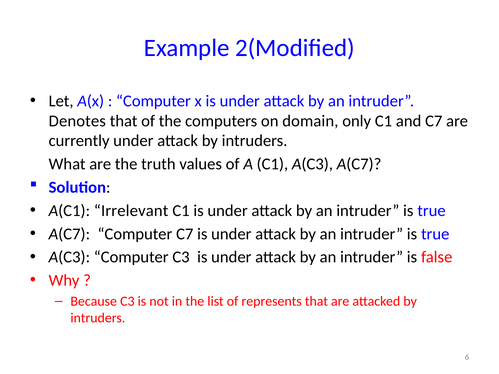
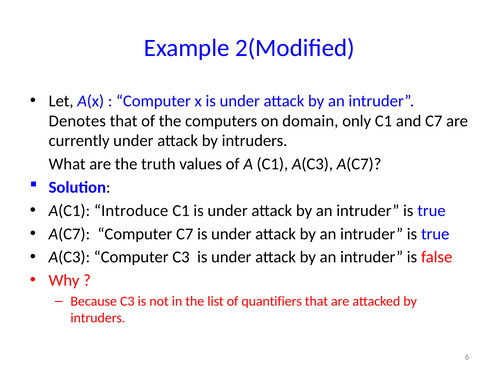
Irrelevant: Irrelevant -> Introduce
represents: represents -> quantifiers
